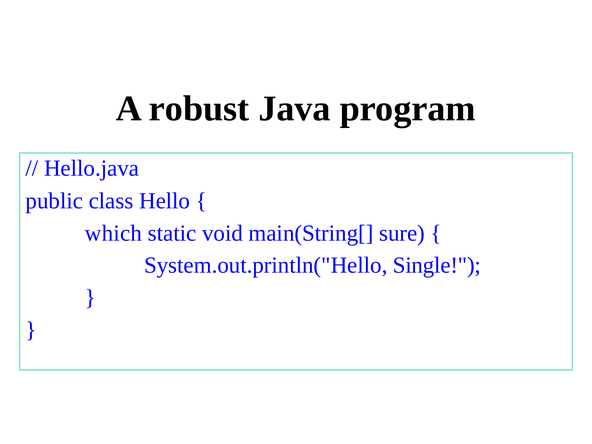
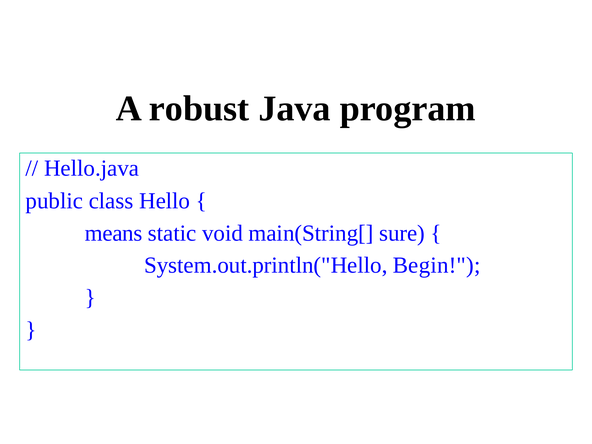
which: which -> means
Single: Single -> Begin
